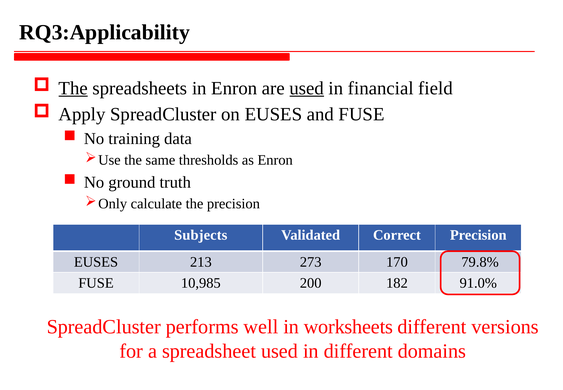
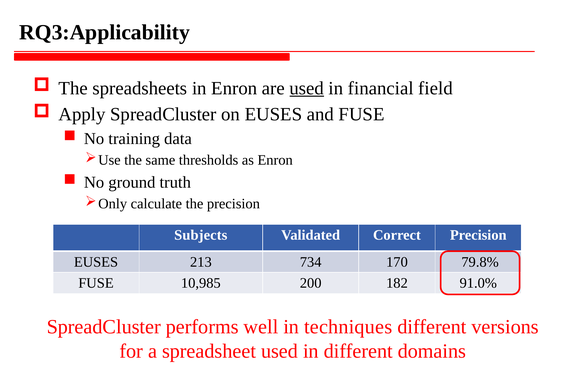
The at (73, 88) underline: present -> none
273: 273 -> 734
worksheets: worksheets -> techniques
